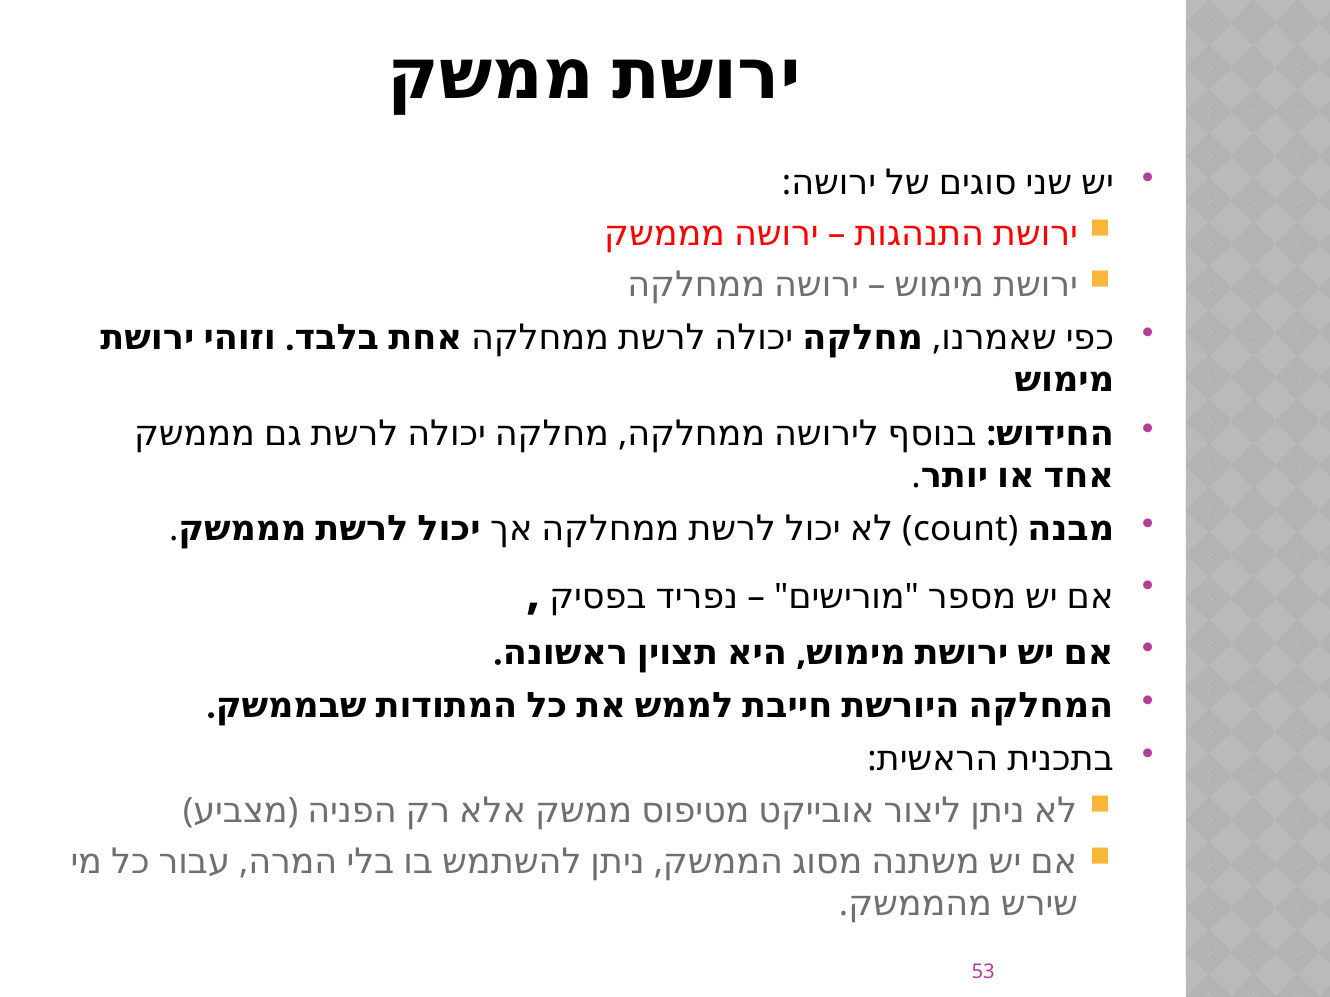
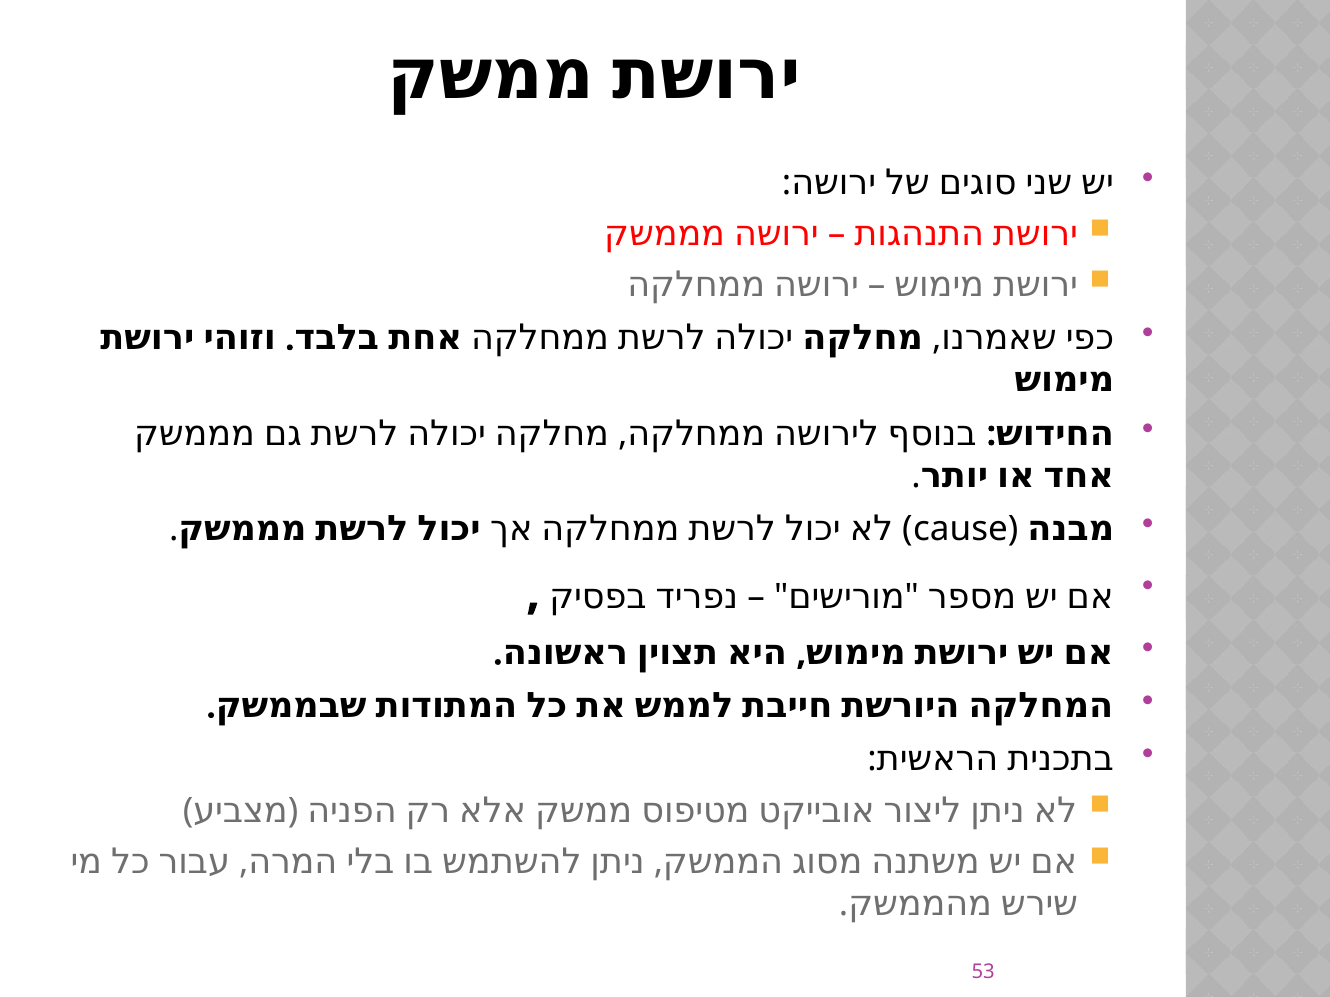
count: count -> cause
